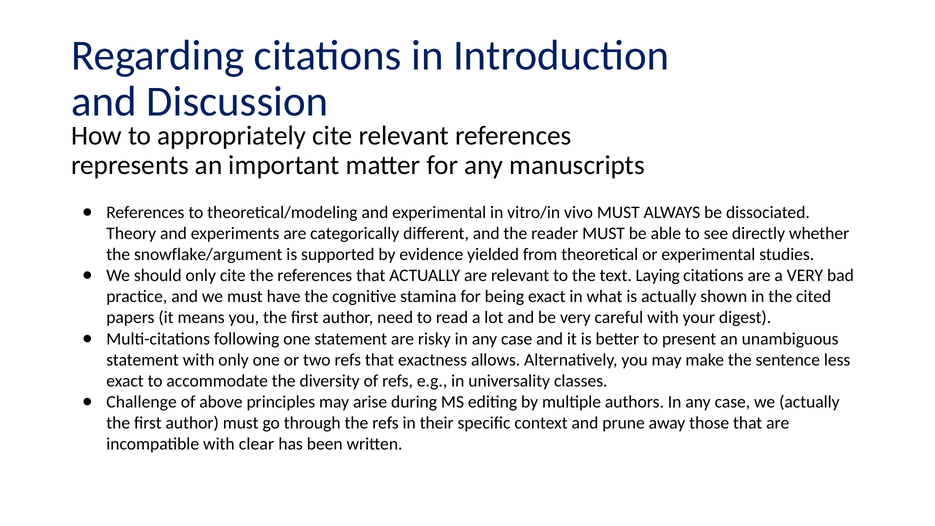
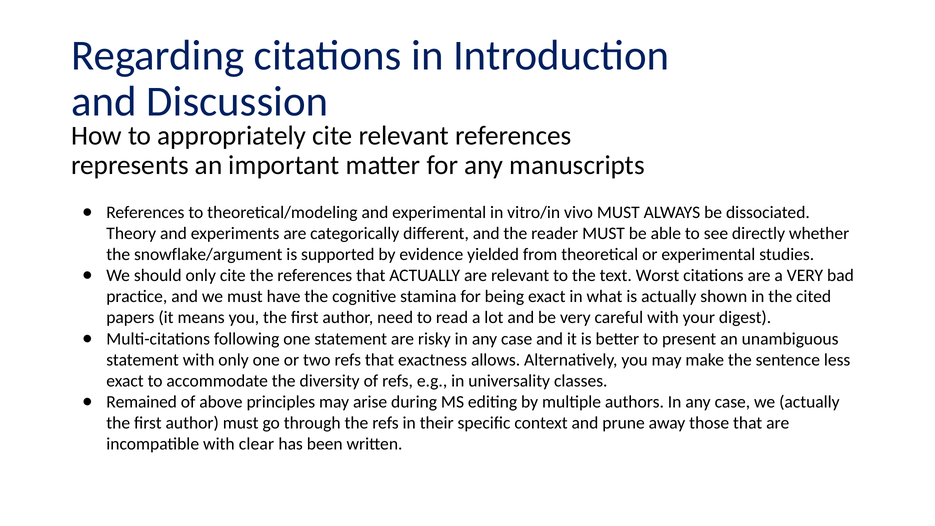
Laying: Laying -> Worst
Challenge: Challenge -> Remained
